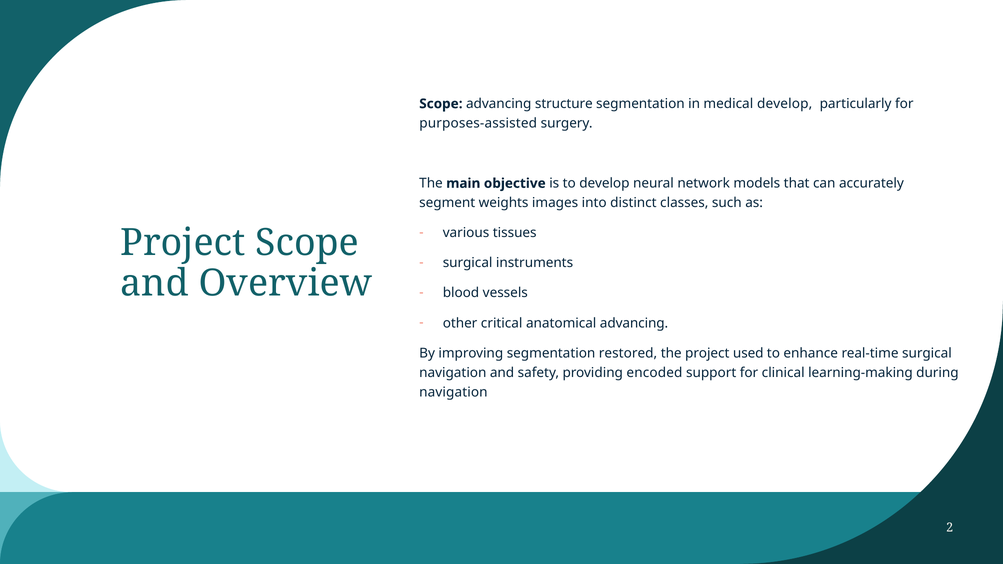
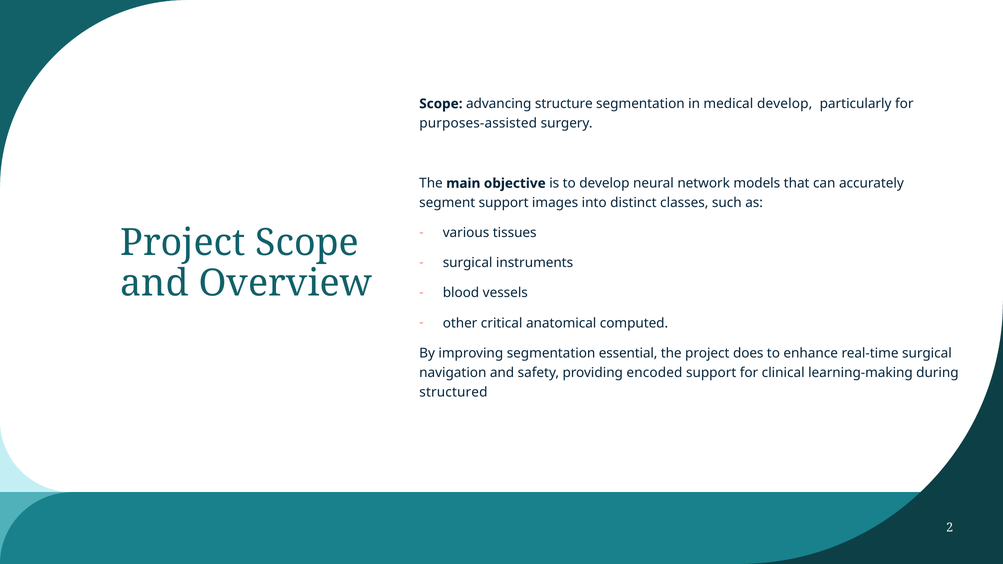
segment weights: weights -> support
anatomical advancing: advancing -> computed
restored: restored -> essential
used: used -> does
navigation at (453, 392): navigation -> structured
